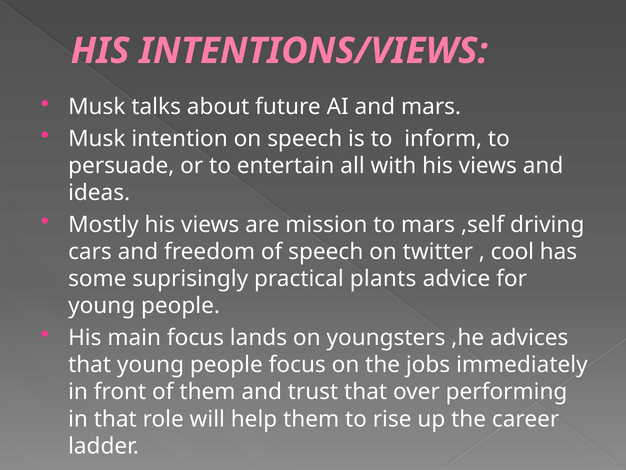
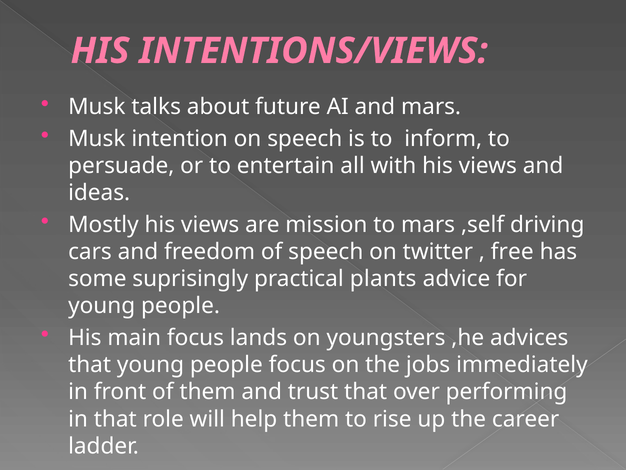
cool: cool -> free
